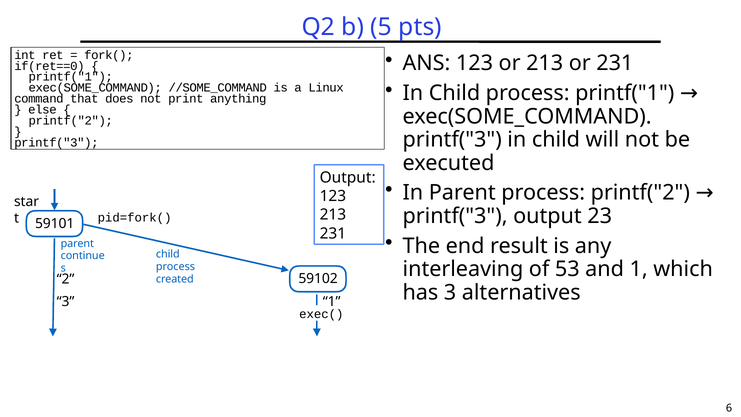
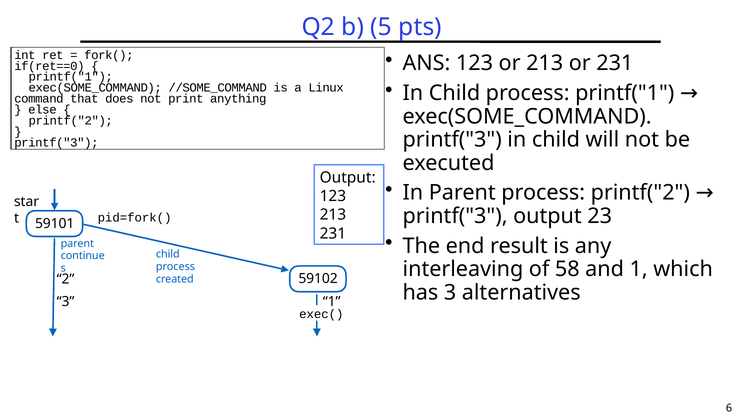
53: 53 -> 58
